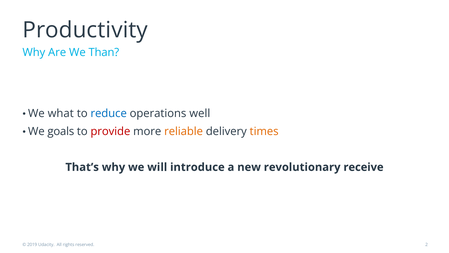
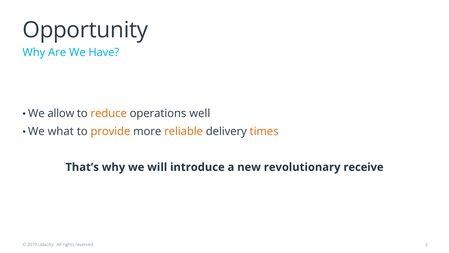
Productivity: Productivity -> Opportunity
Than: Than -> Have
what: what -> allow
reduce colour: blue -> orange
goals: goals -> what
provide colour: red -> orange
